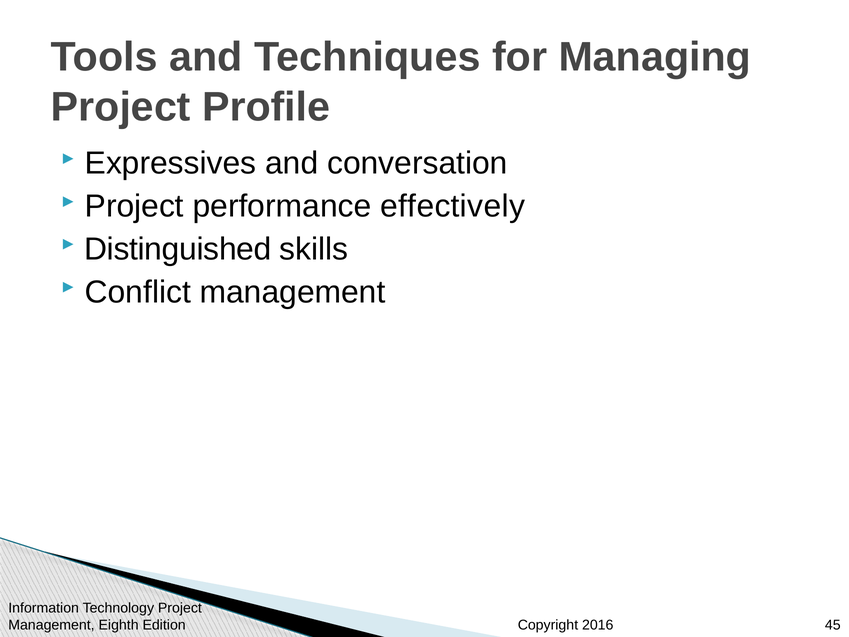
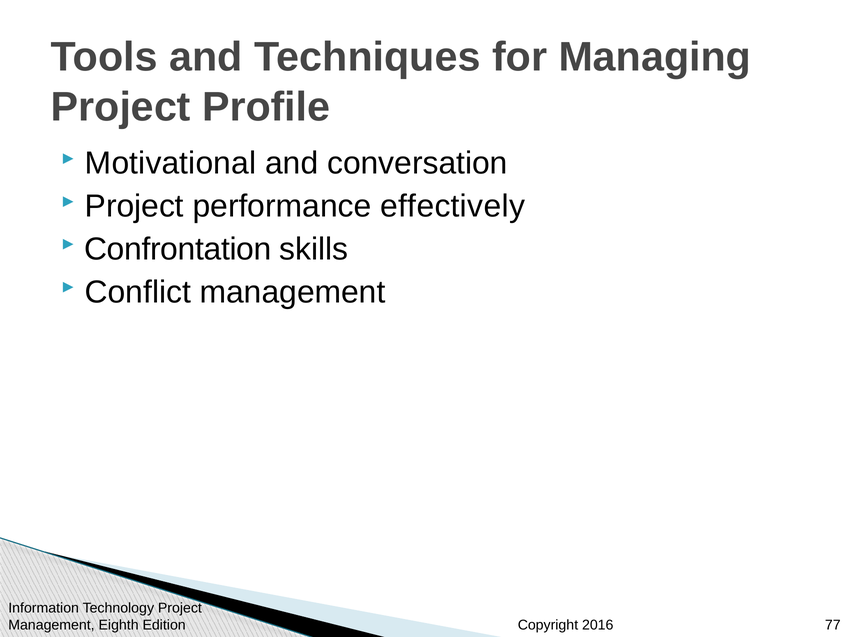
Expressives: Expressives -> Motivational
Distinguished: Distinguished -> Confrontation
45: 45 -> 77
